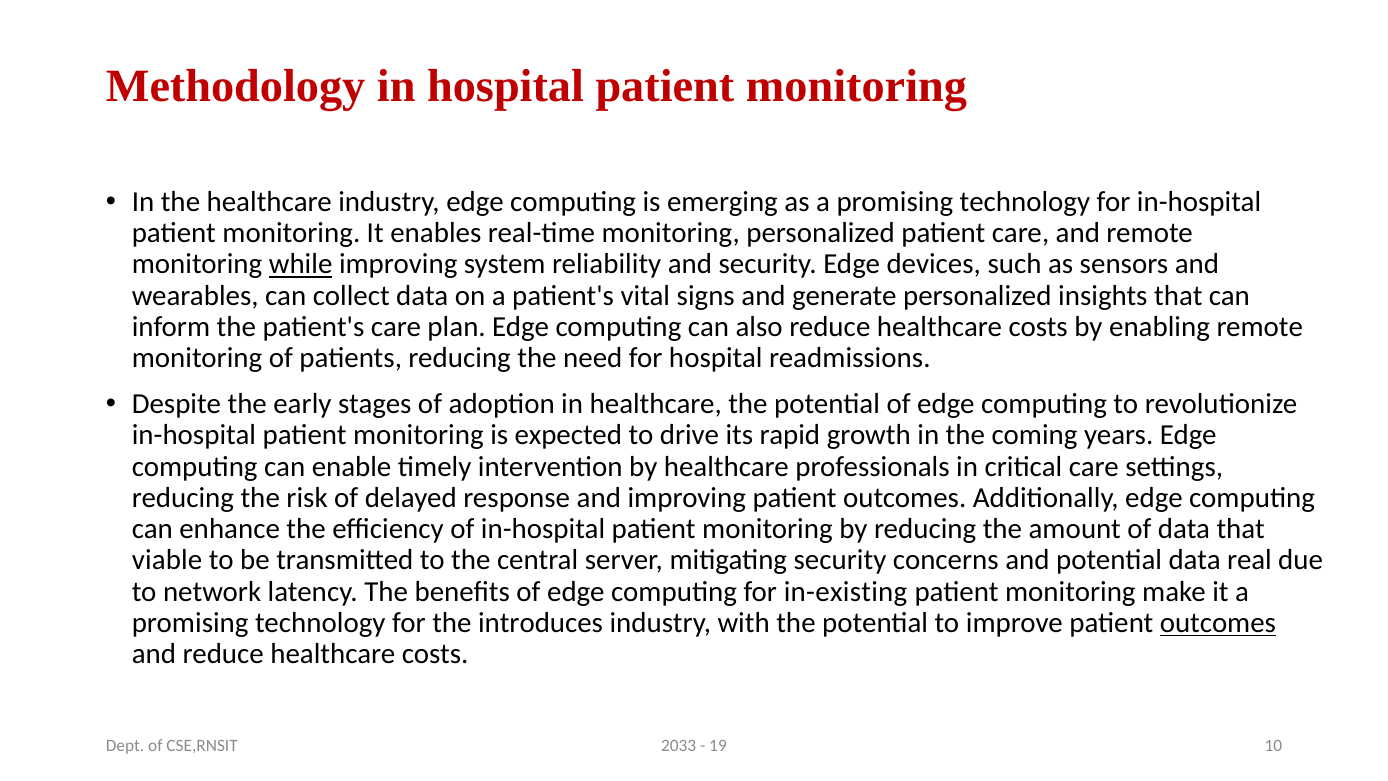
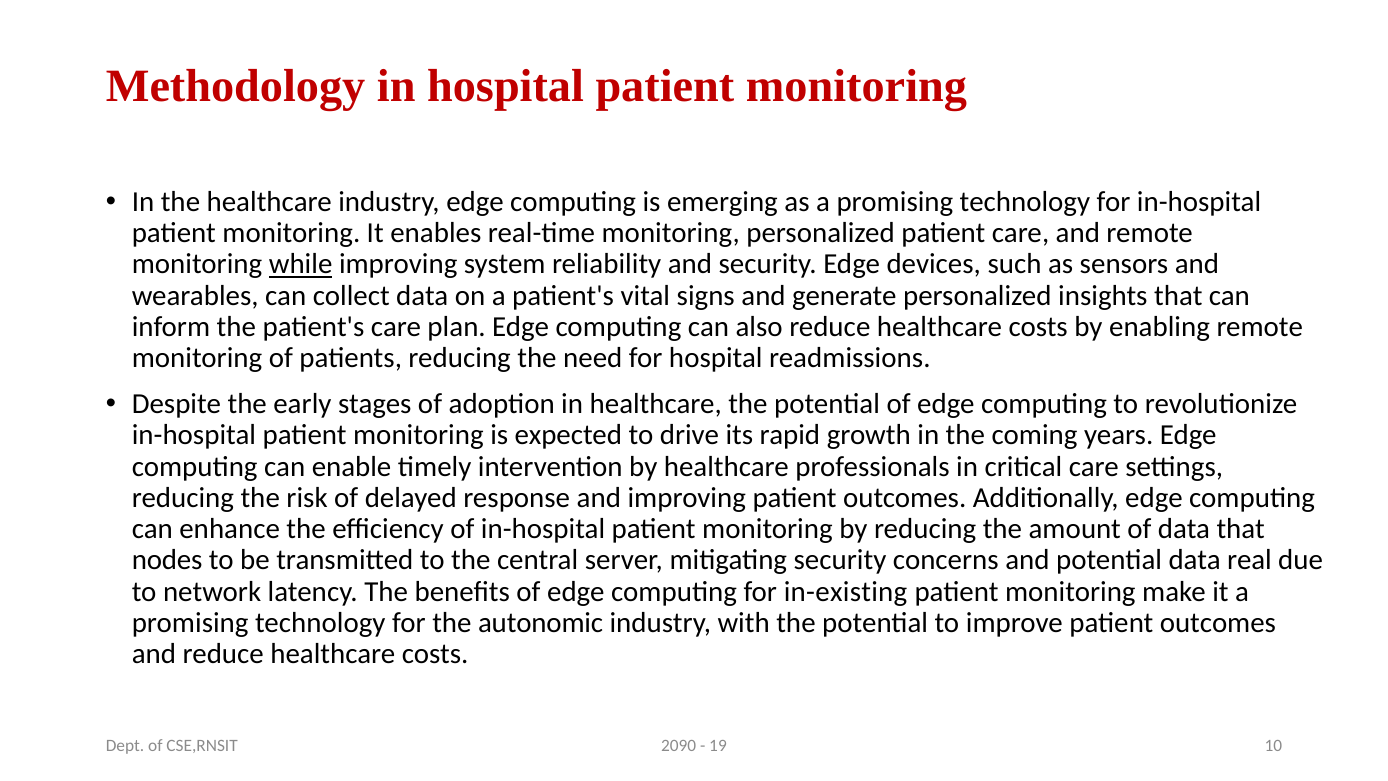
viable: viable -> nodes
introduces: introduces -> autonomic
outcomes at (1218, 623) underline: present -> none
2033: 2033 -> 2090
